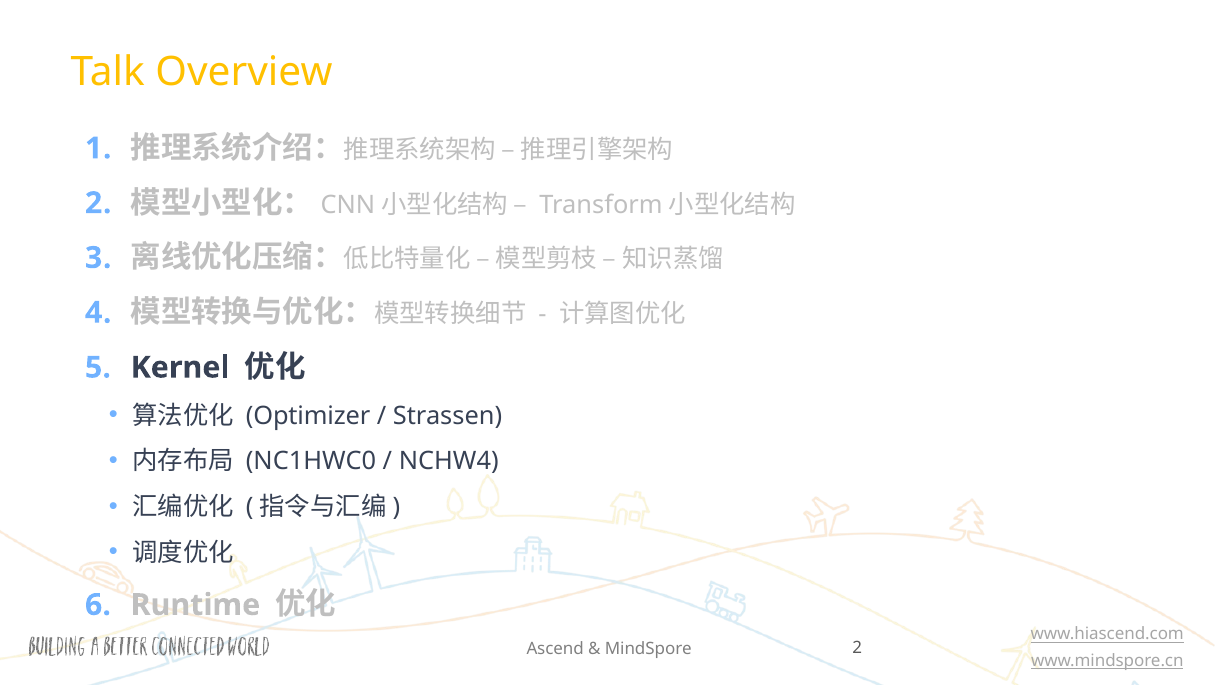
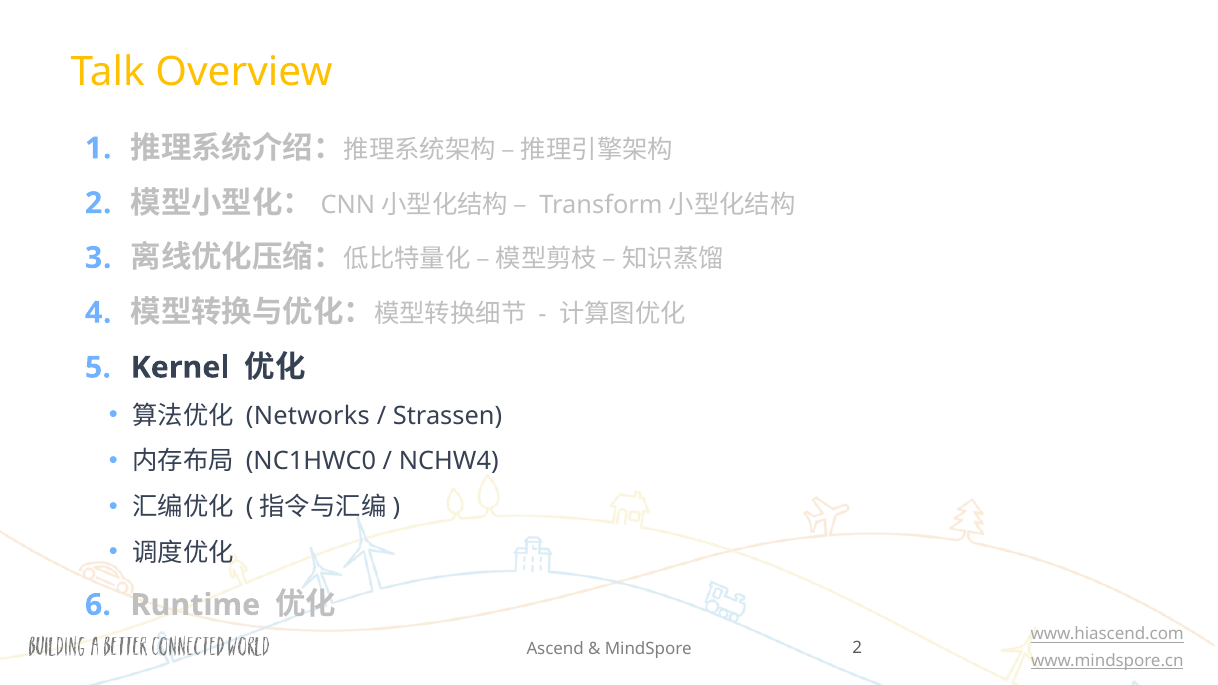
Optimizer: Optimizer -> Networks
